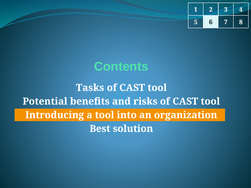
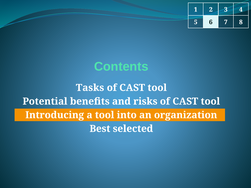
solution: solution -> selected
